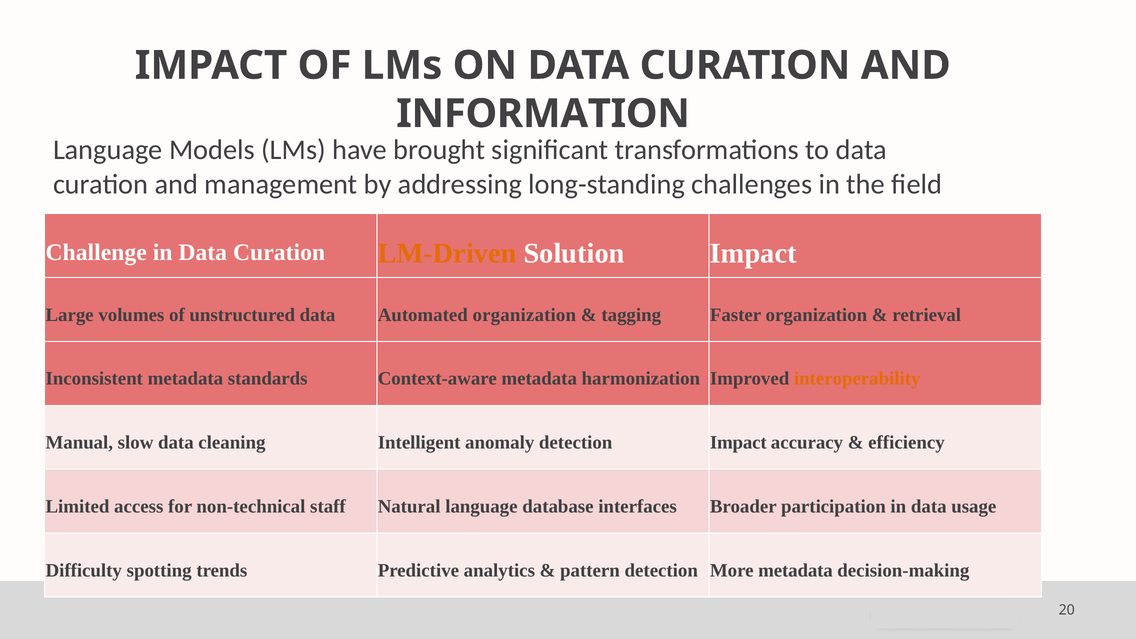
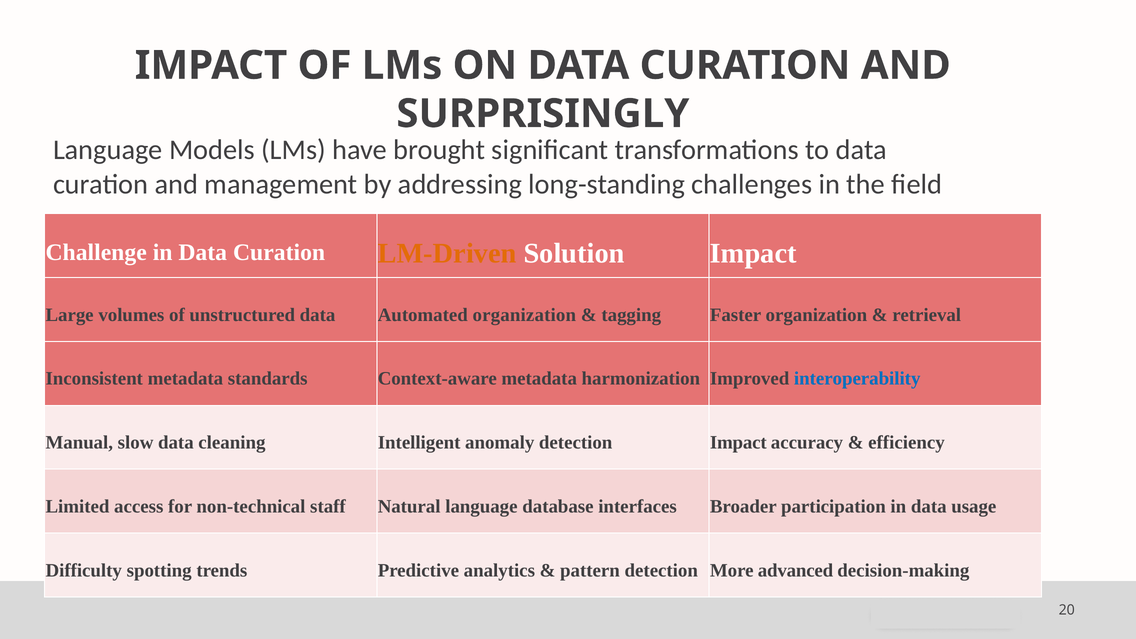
INFORMATION: INFORMATION -> SURPRISINGLY
interoperability colour: orange -> blue
More metadata: metadata -> advanced
